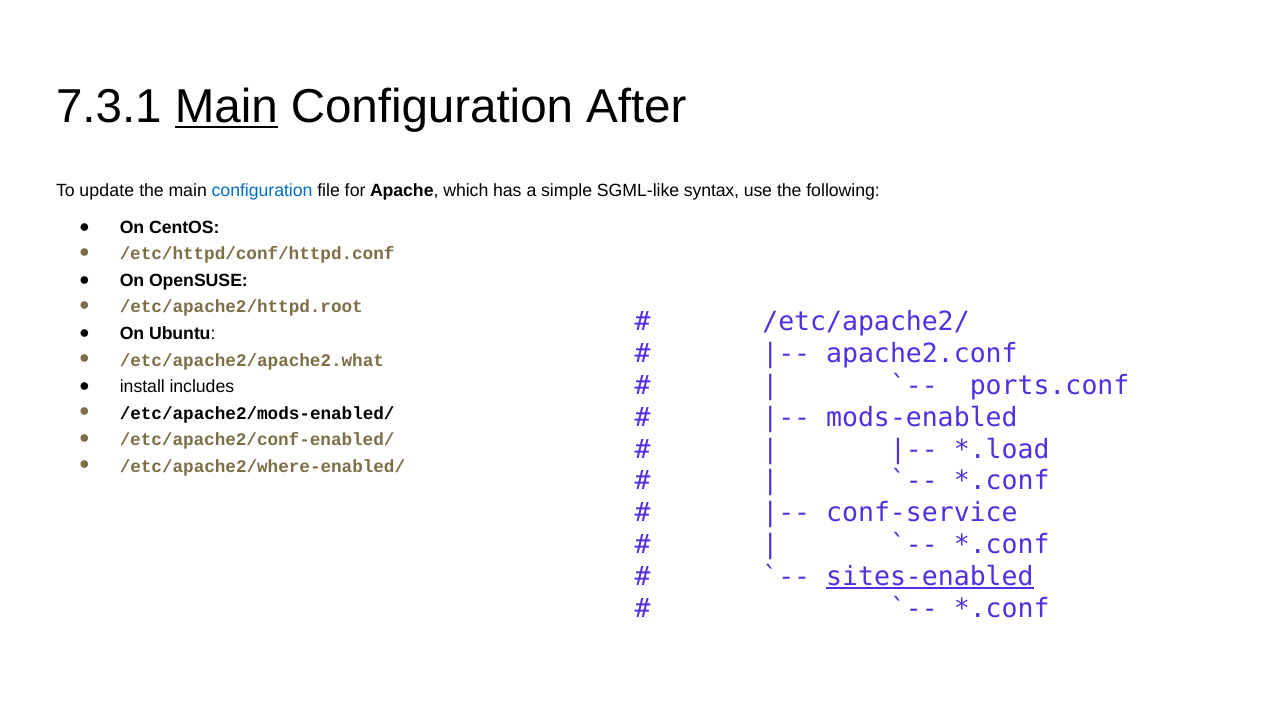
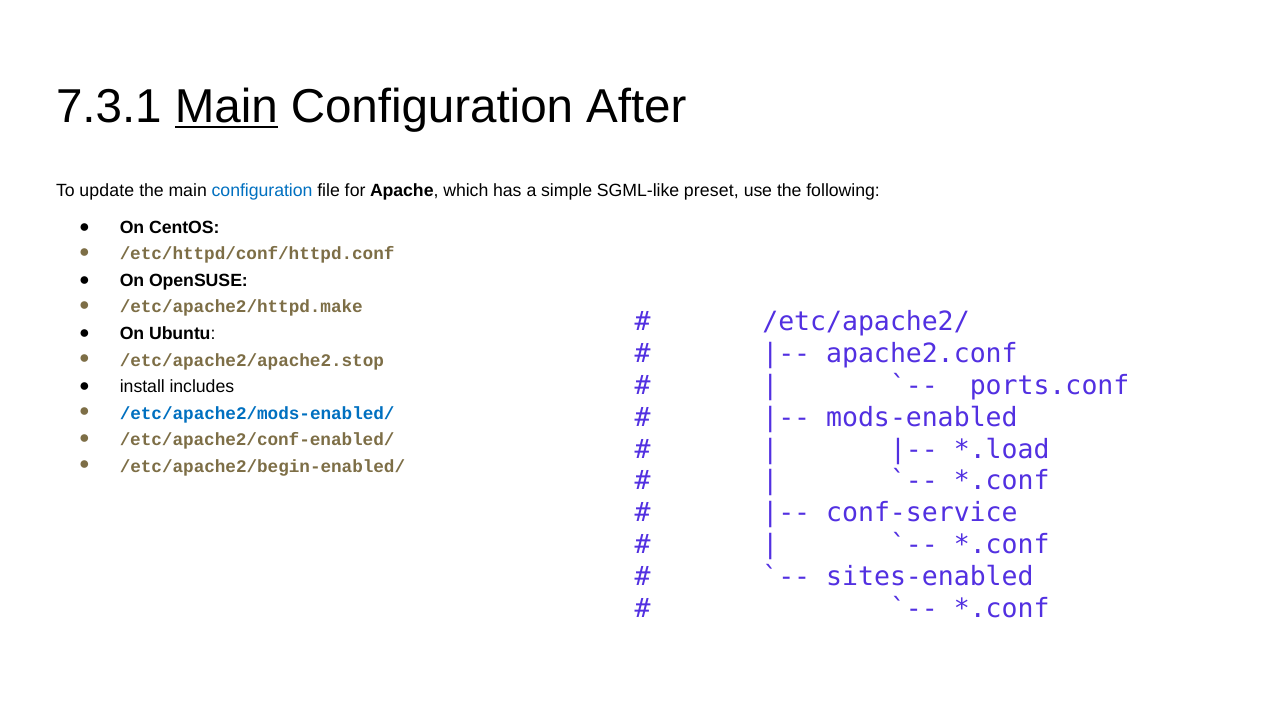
syntax: syntax -> preset
/etc/apache2/httpd.root: /etc/apache2/httpd.root -> /etc/apache2/httpd.make
/etc/apache2/apache2.what: /etc/apache2/apache2.what -> /etc/apache2/apache2.stop
/etc/apache2/mods-enabled/ colour: black -> blue
/etc/apache2/where-enabled/: /etc/apache2/where-enabled/ -> /etc/apache2/begin-enabled/
sites-enabled underline: present -> none
